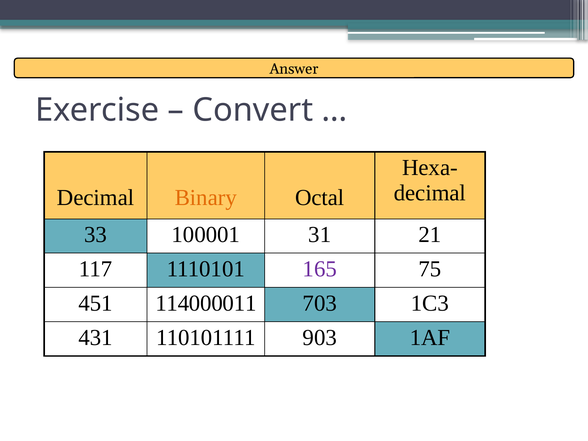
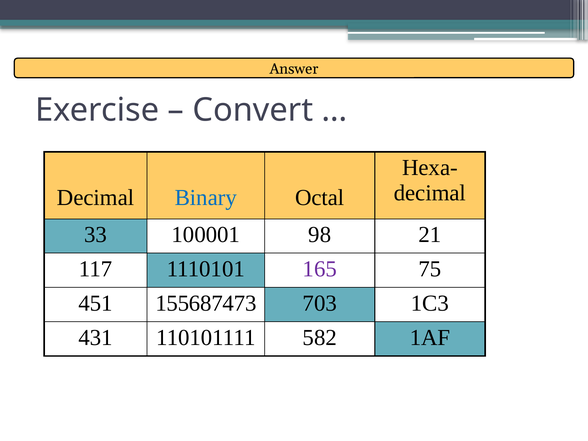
Binary colour: orange -> blue
31: 31 -> 98
114000011: 114000011 -> 155687473
903: 903 -> 582
